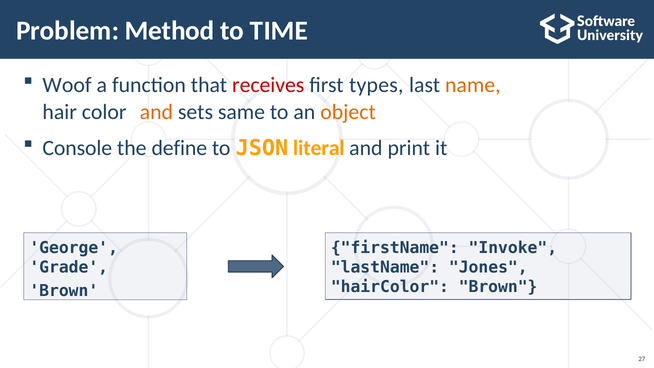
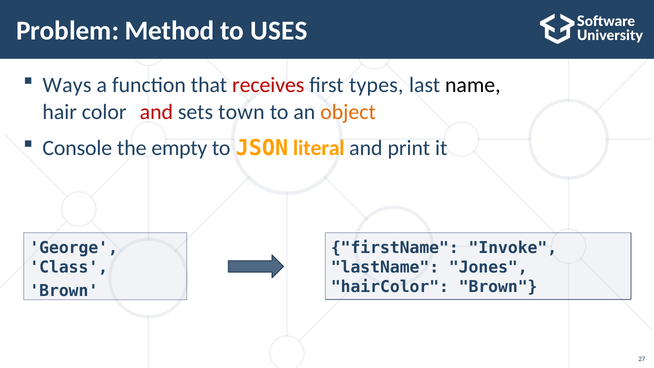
TIME: TIME -> USES
Woof: Woof -> Ways
name colour: orange -> black
and at (156, 112) colour: orange -> red
same: same -> town
define: define -> empty
Grade: Grade -> Class
